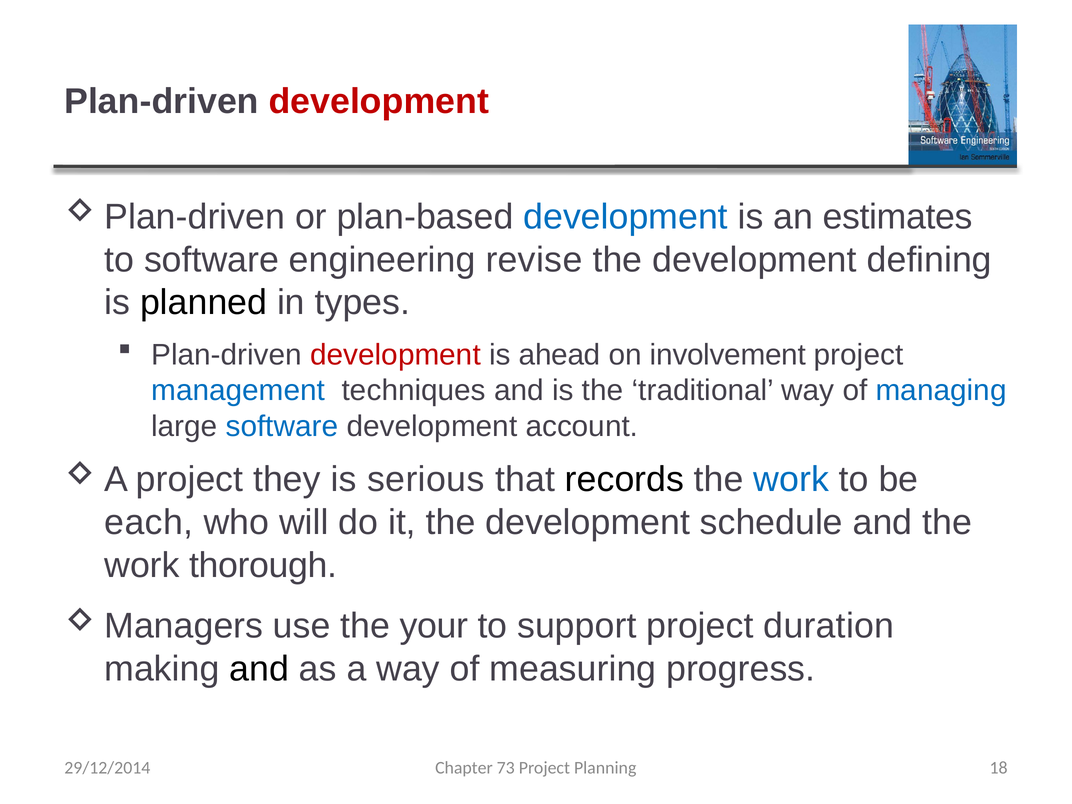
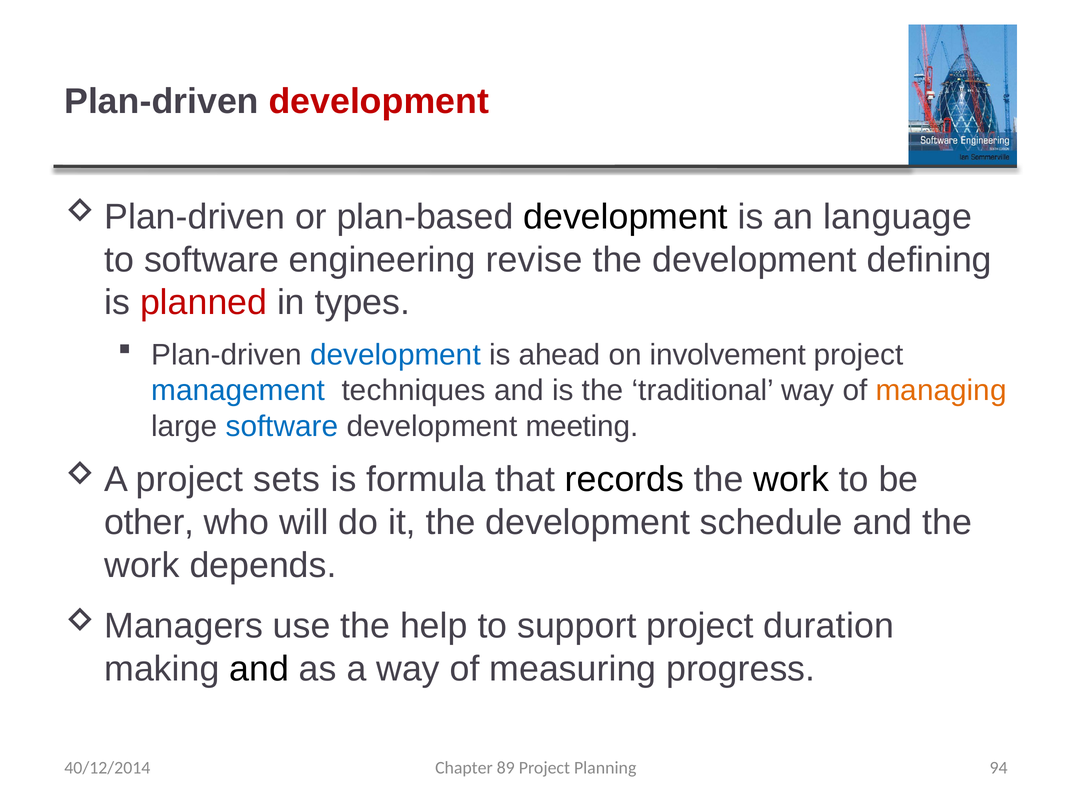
development at (626, 217) colour: blue -> black
estimates: estimates -> language
planned colour: black -> red
development at (396, 355) colour: red -> blue
managing colour: blue -> orange
account: account -> meeting
they: they -> sets
serious: serious -> formula
work at (791, 480) colour: blue -> black
each: each -> other
thorough: thorough -> depends
your: your -> help
73: 73 -> 89
18: 18 -> 94
29/12/2014: 29/12/2014 -> 40/12/2014
